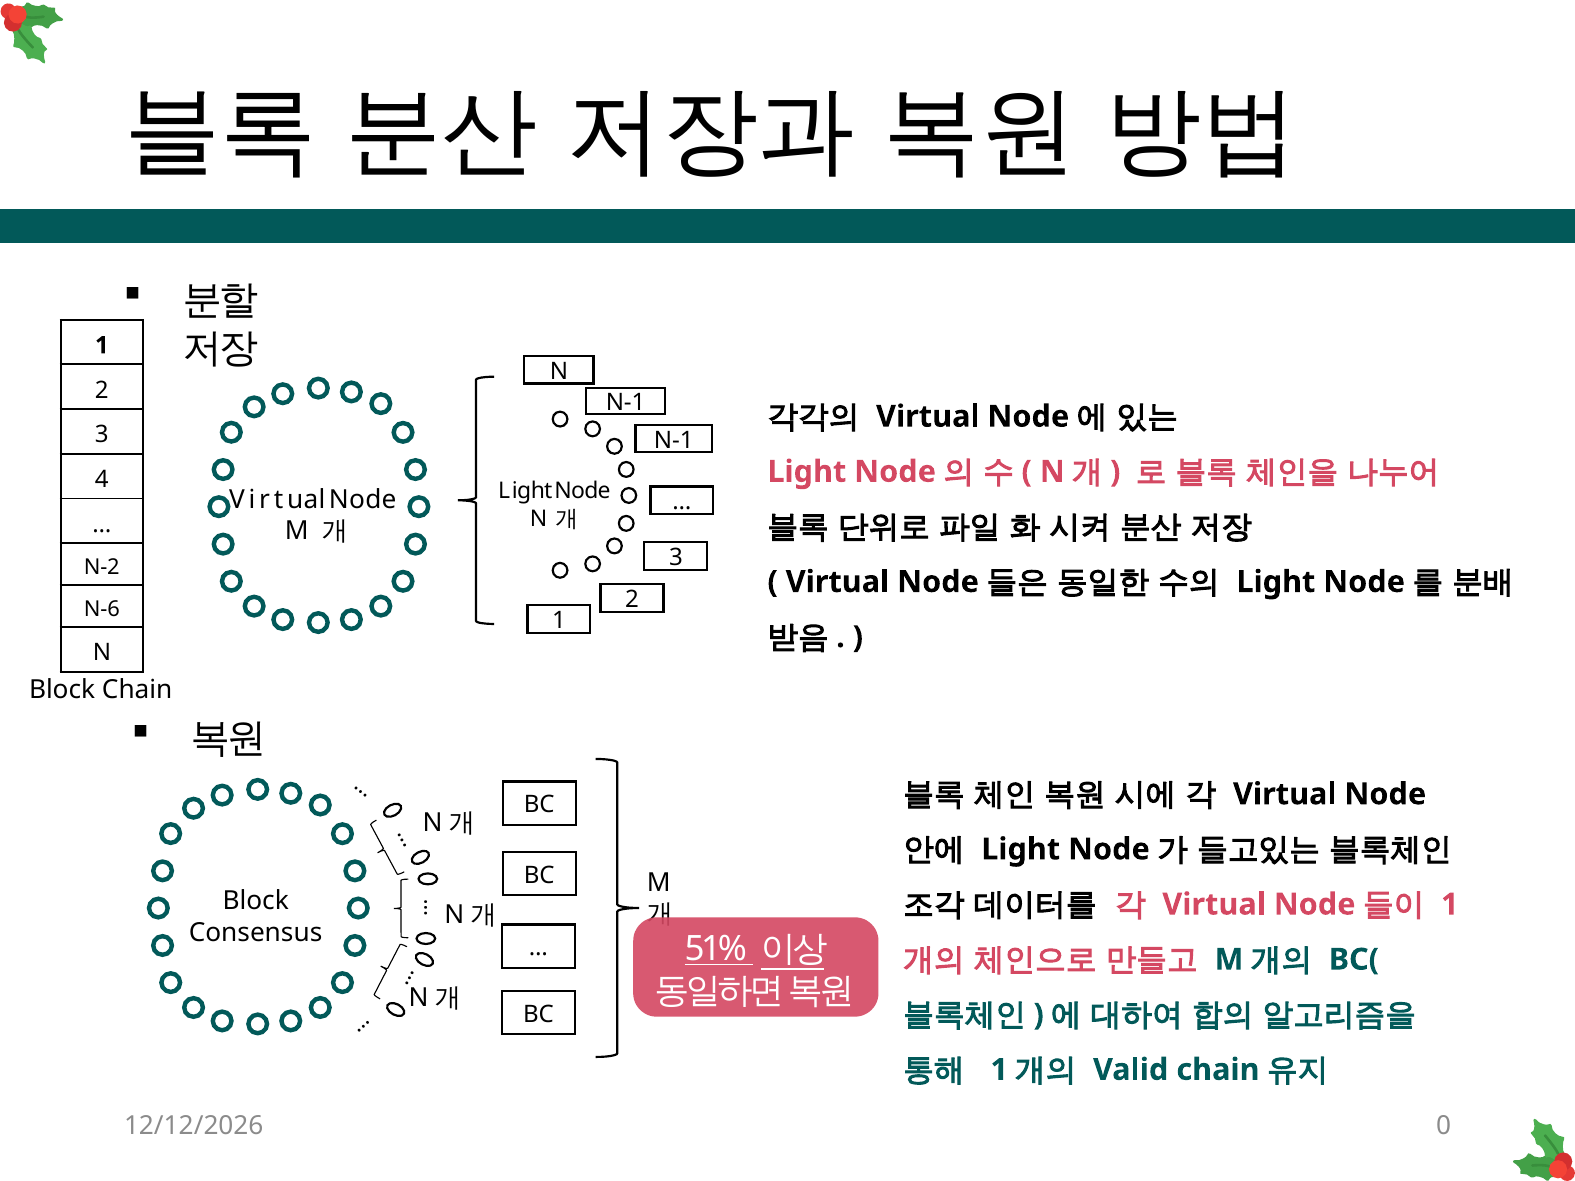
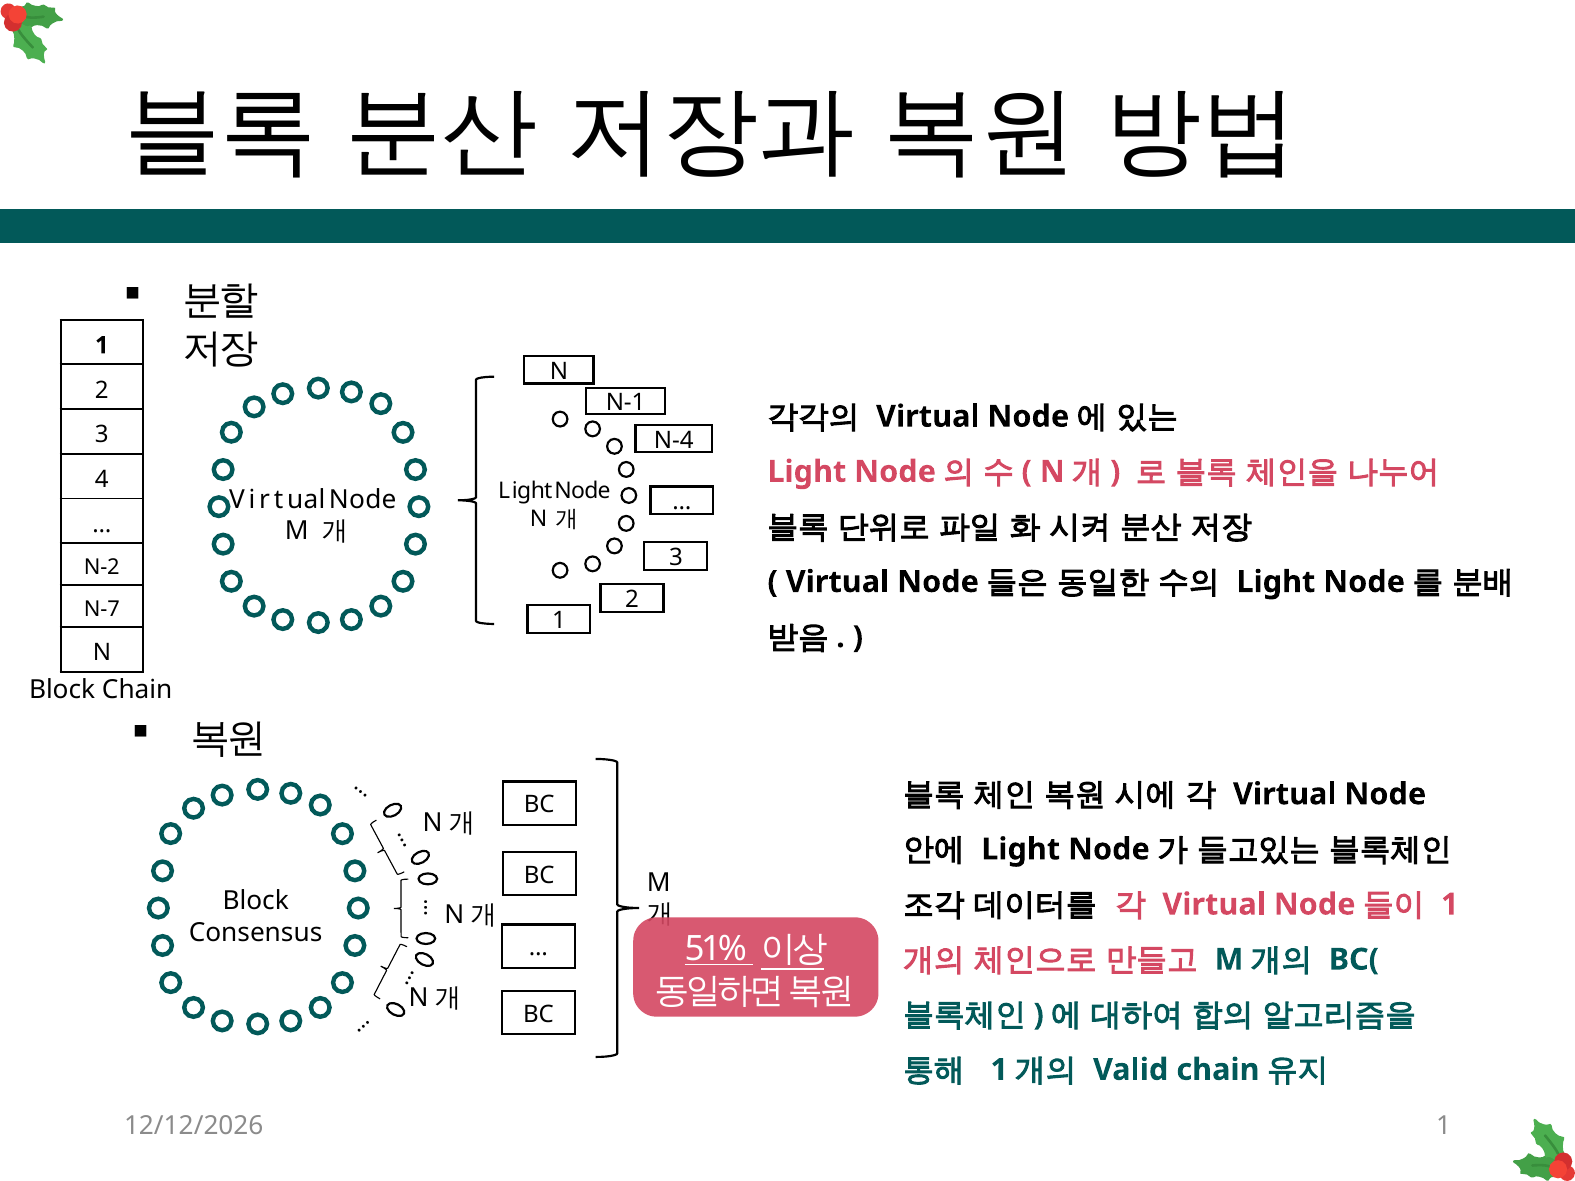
N-1 at (674, 440): N-1 -> N-4
N-6: N-6 -> N-7
0 at (1444, 1126): 0 -> 1
